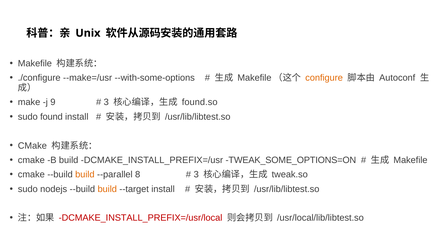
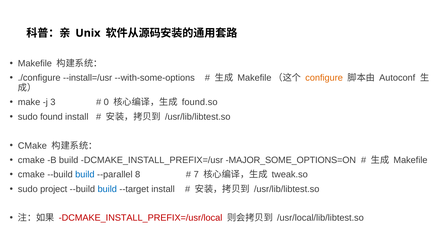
--make=/usr: --make=/usr -> --install=/usr
9: 9 -> 3
3 at (106, 102): 3 -> 0
TWEAK_SOME_OPTIONS=ON: TWEAK_SOME_OPTIONS=ON -> MAJOR_SOME_OPTIONS=ON
build at (85, 174) colour: orange -> blue
3 at (196, 174): 3 -> 7
nodejs: nodejs -> project
build at (107, 189) colour: orange -> blue
